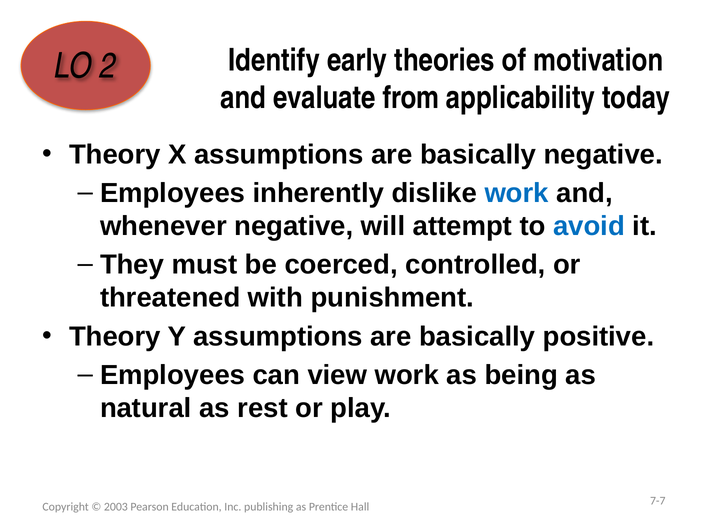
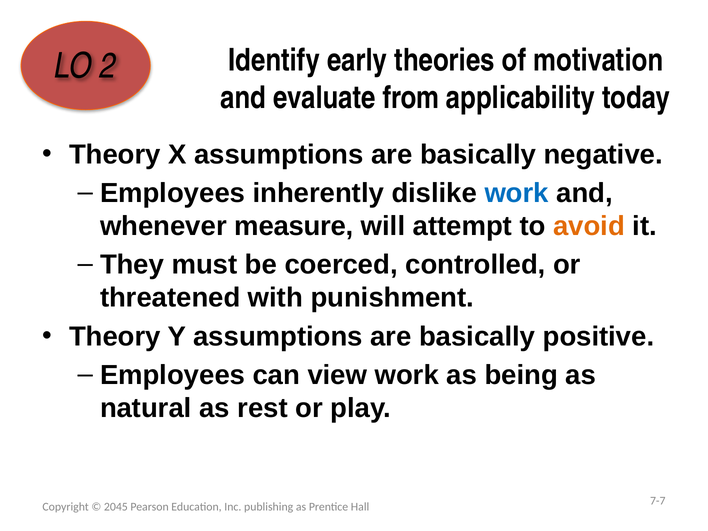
whenever negative: negative -> measure
avoid colour: blue -> orange
2003: 2003 -> 2045
